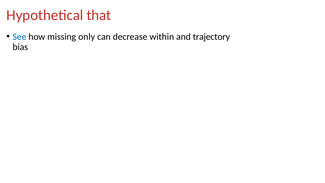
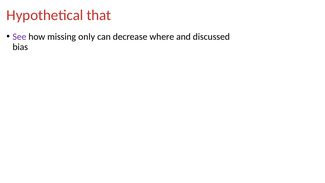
See colour: blue -> purple
within: within -> where
trajectory: trajectory -> discussed
